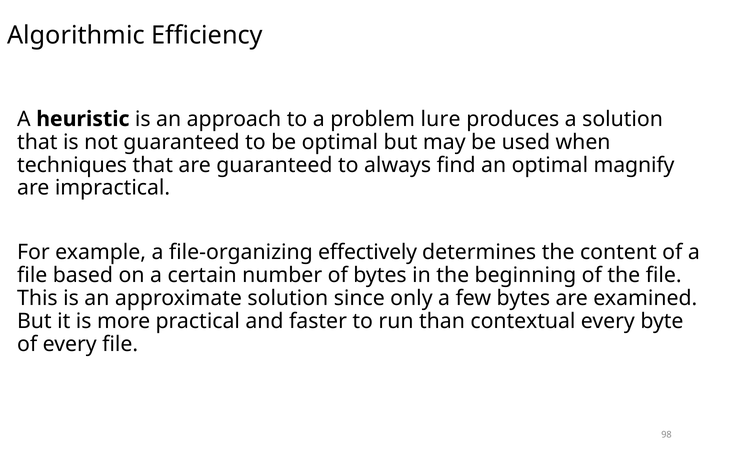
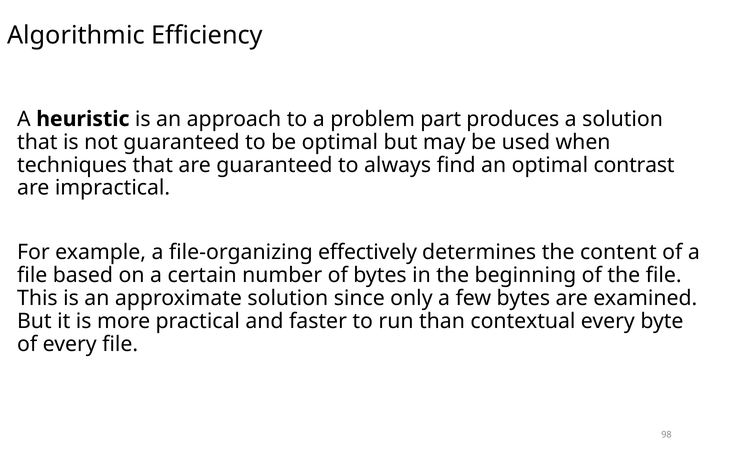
lure: lure -> part
magnify: magnify -> contrast
